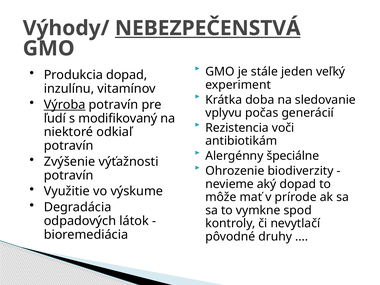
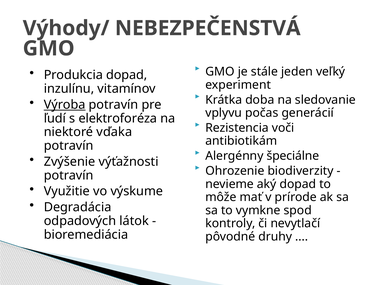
NEBEZPEČENSTVÁ underline: present -> none
modifikovaný: modifikovaný -> elektroforéza
odkiaľ: odkiaľ -> vďaka
